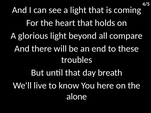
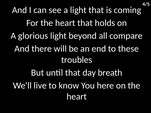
alone at (77, 97): alone -> heart
